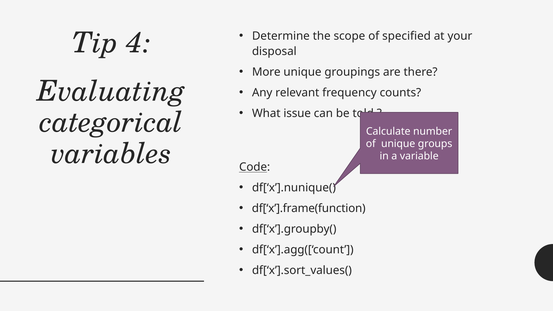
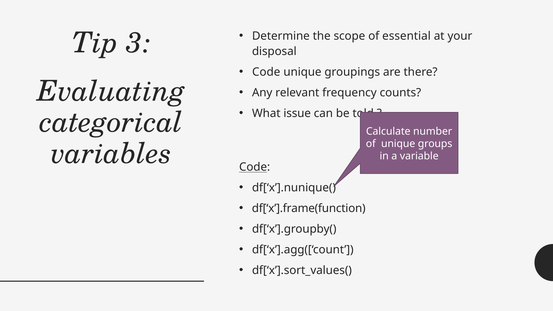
specified: specified -> essential
4: 4 -> 3
More at (266, 72): More -> Code
